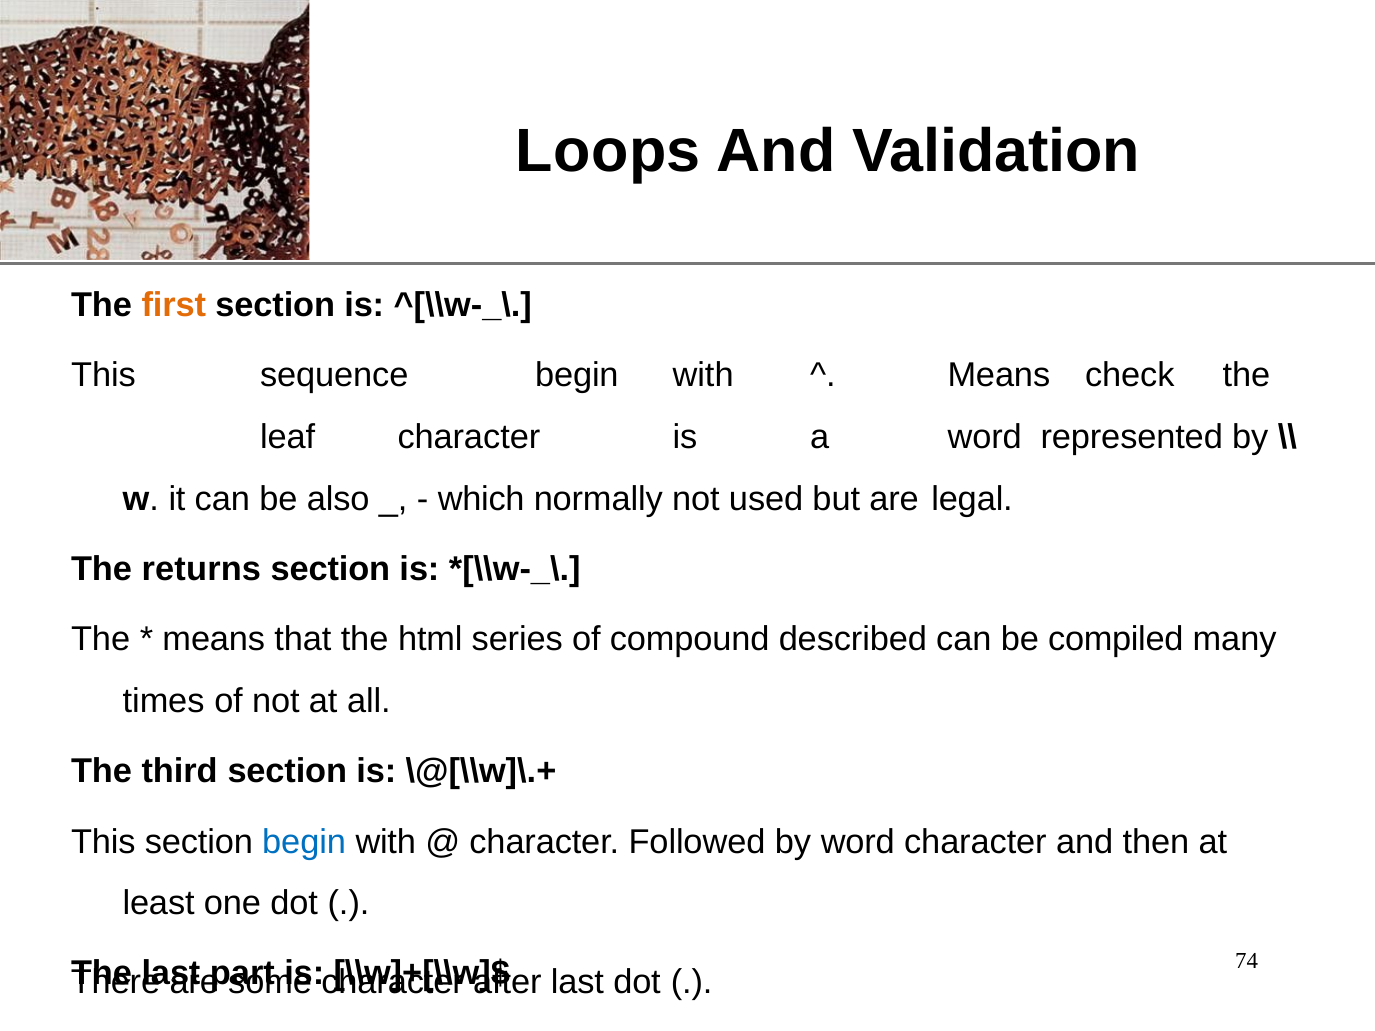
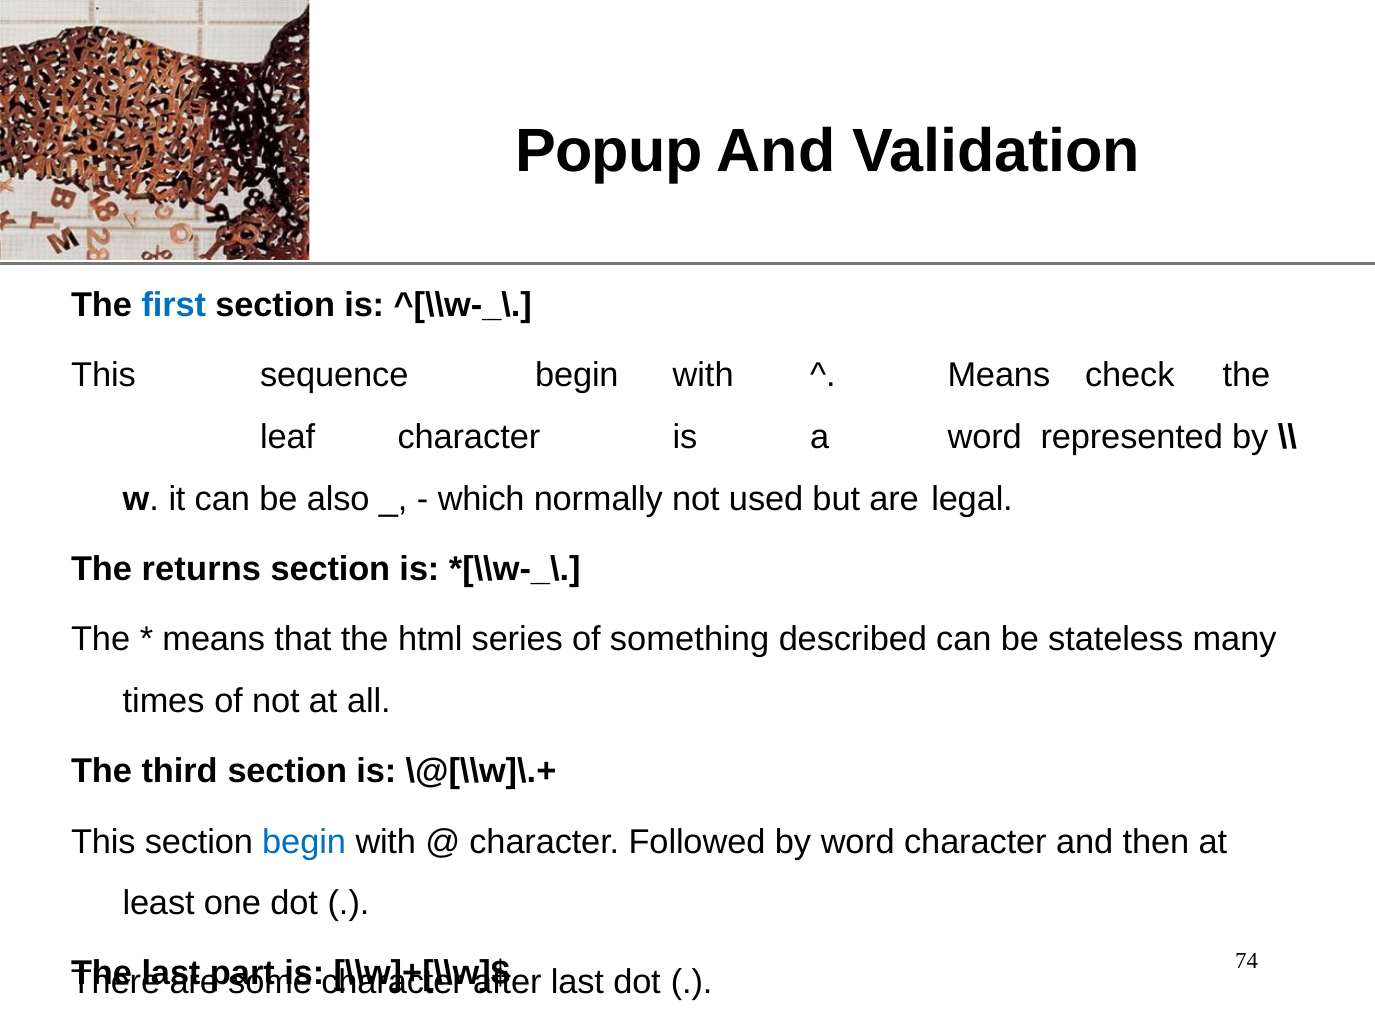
Loops: Loops -> Popup
first colour: orange -> blue
compound: compound -> something
compiled: compiled -> stateless
